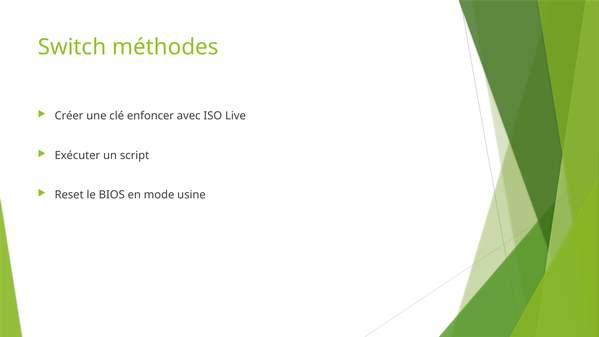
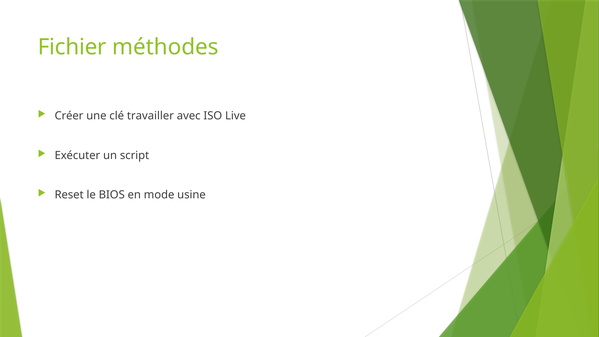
Switch: Switch -> Fichier
enfoncer: enfoncer -> travailler
